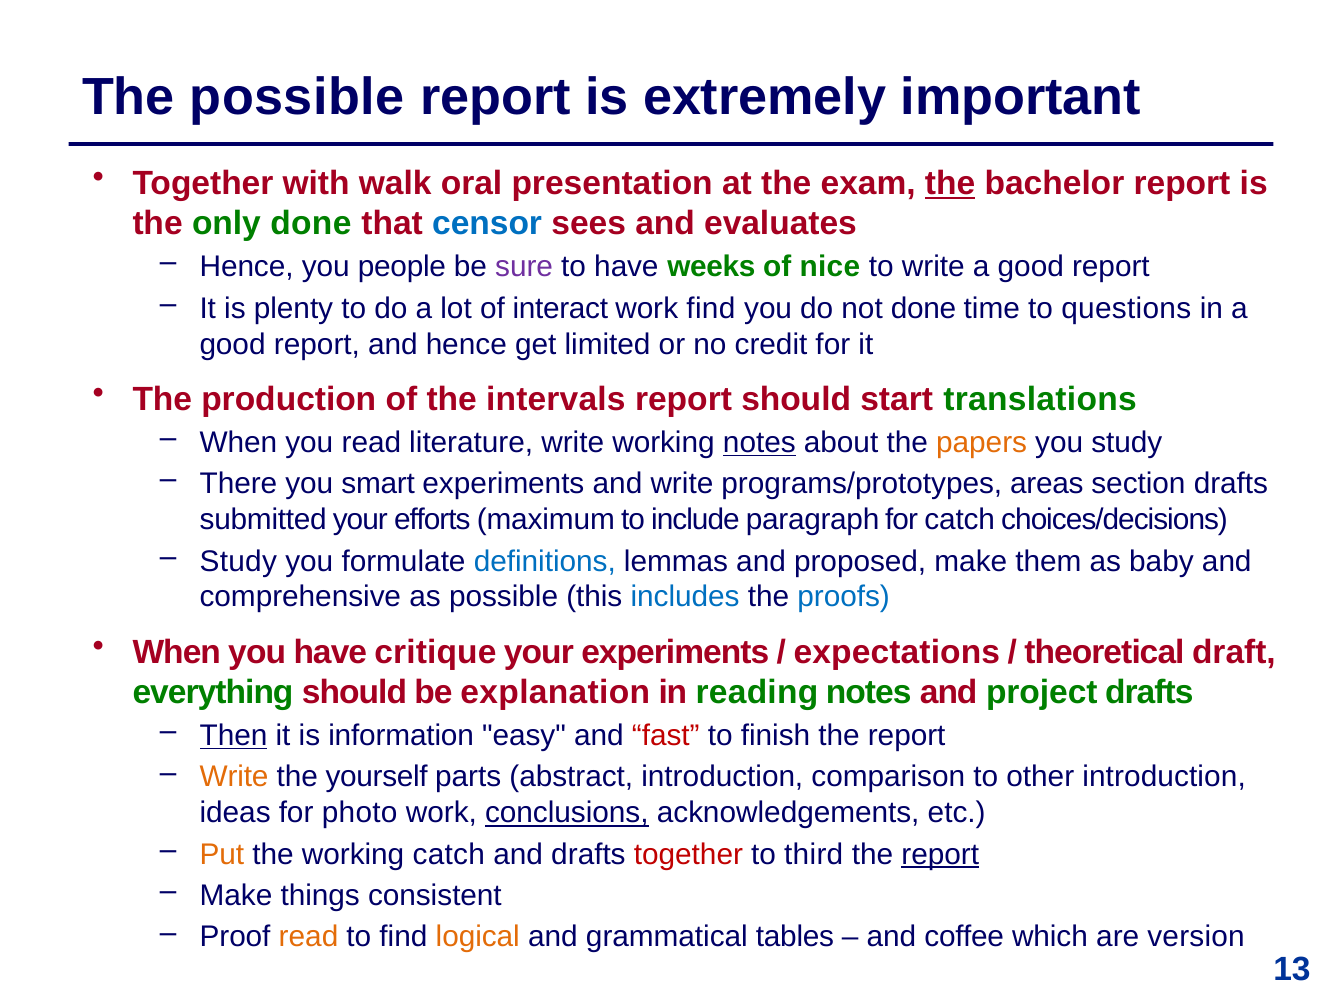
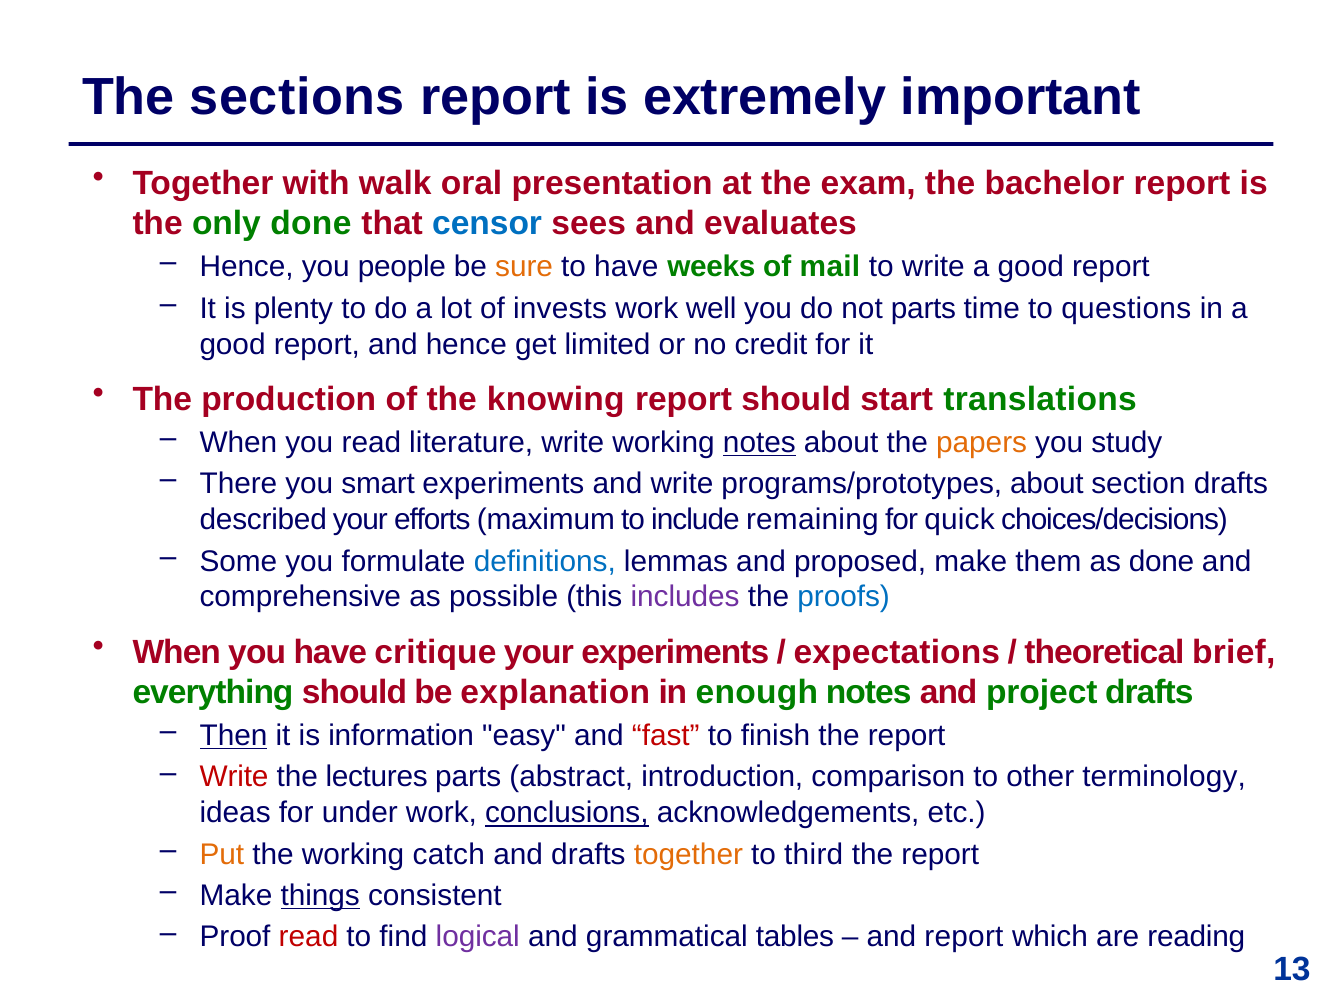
The possible: possible -> sections
the at (950, 183) underline: present -> none
sure colour: purple -> orange
nice: nice -> mail
interact: interact -> invests
work find: find -> well
not done: done -> parts
intervals: intervals -> knowing
programs/prototypes areas: areas -> about
submitted: submitted -> described
paragraph: paragraph -> remaining
for catch: catch -> quick
Study at (238, 561): Study -> Some
as baby: baby -> done
includes colour: blue -> purple
draft: draft -> brief
reading: reading -> enough
Write at (234, 777) colour: orange -> red
yourself: yourself -> lectures
other introduction: introduction -> terminology
photo: photo -> under
together at (688, 854) colour: red -> orange
report at (940, 854) underline: present -> none
things underline: none -> present
read at (309, 937) colour: orange -> red
logical colour: orange -> purple
and coffee: coffee -> report
version: version -> reading
